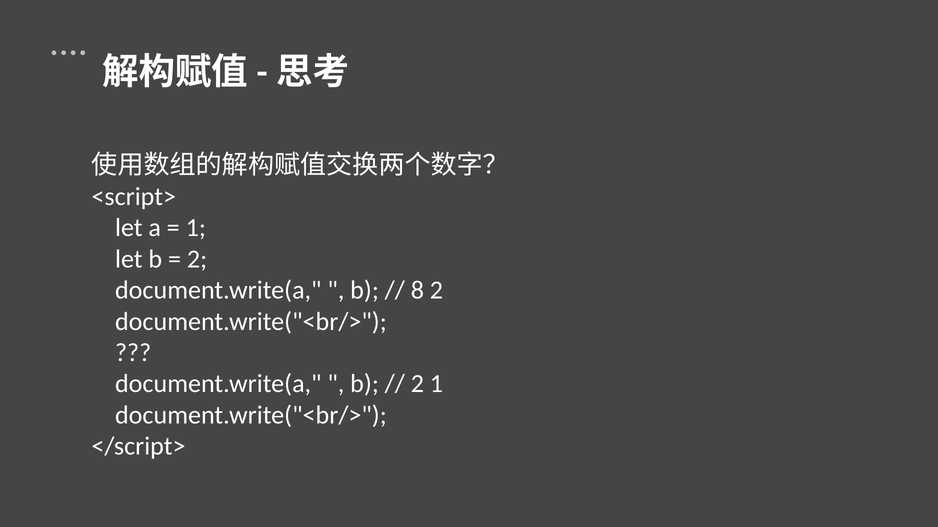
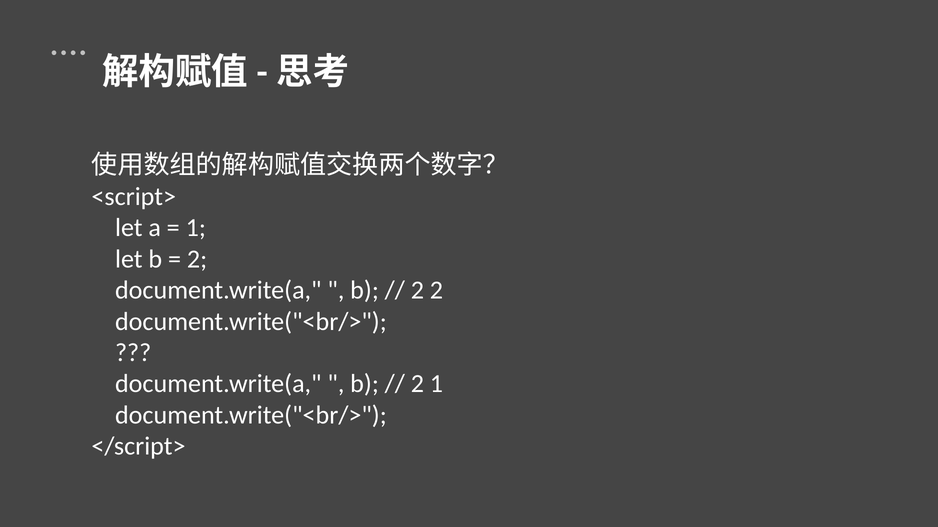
8 at (417, 291): 8 -> 2
